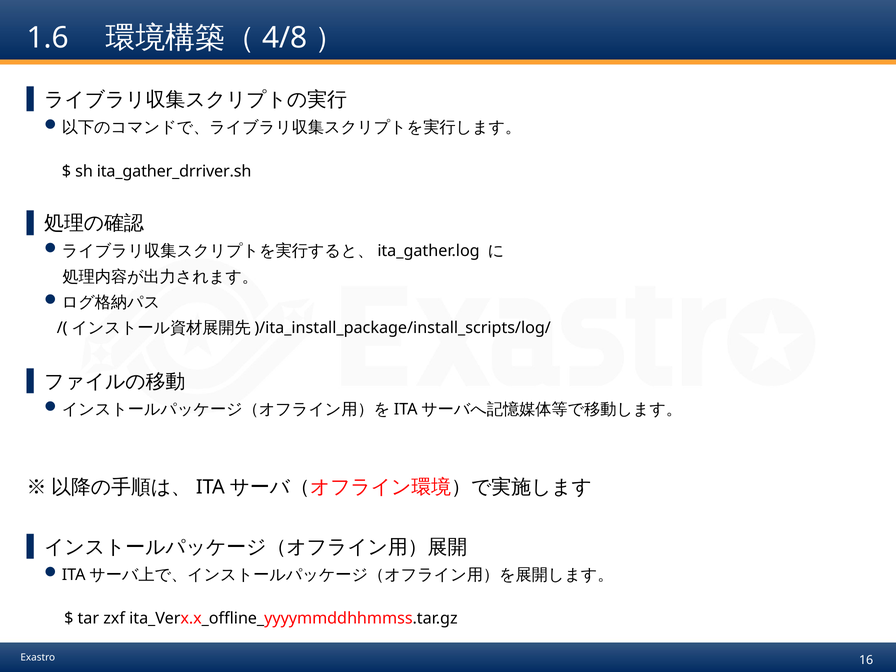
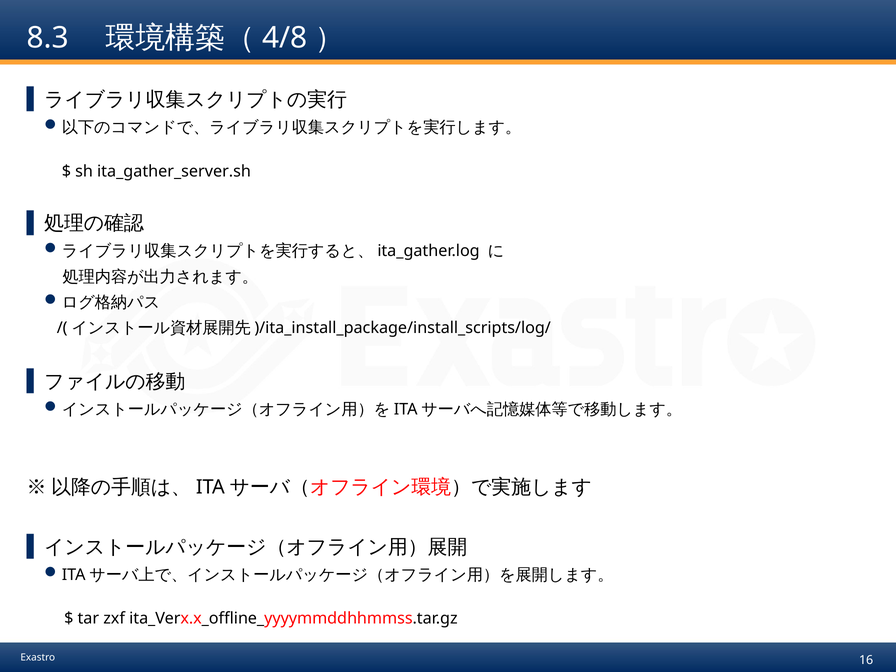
1.6: 1.6 -> 8.3
ita_gather_drriver.sh: ita_gather_drriver.sh -> ita_gather_server.sh
